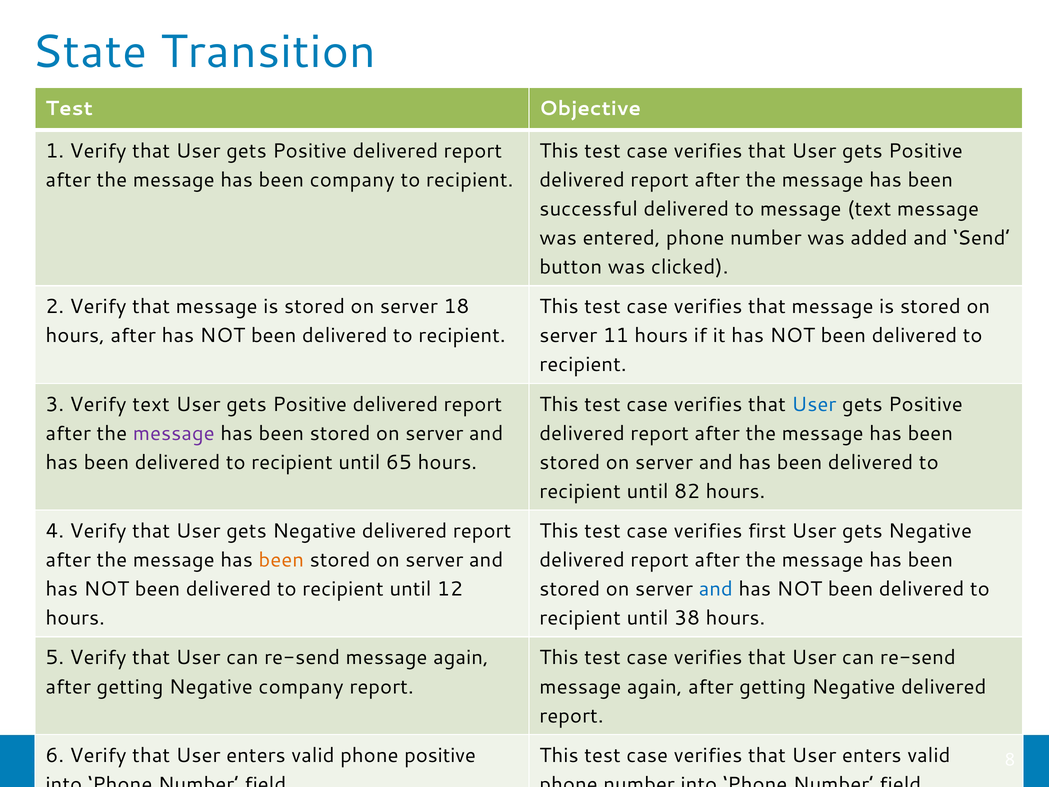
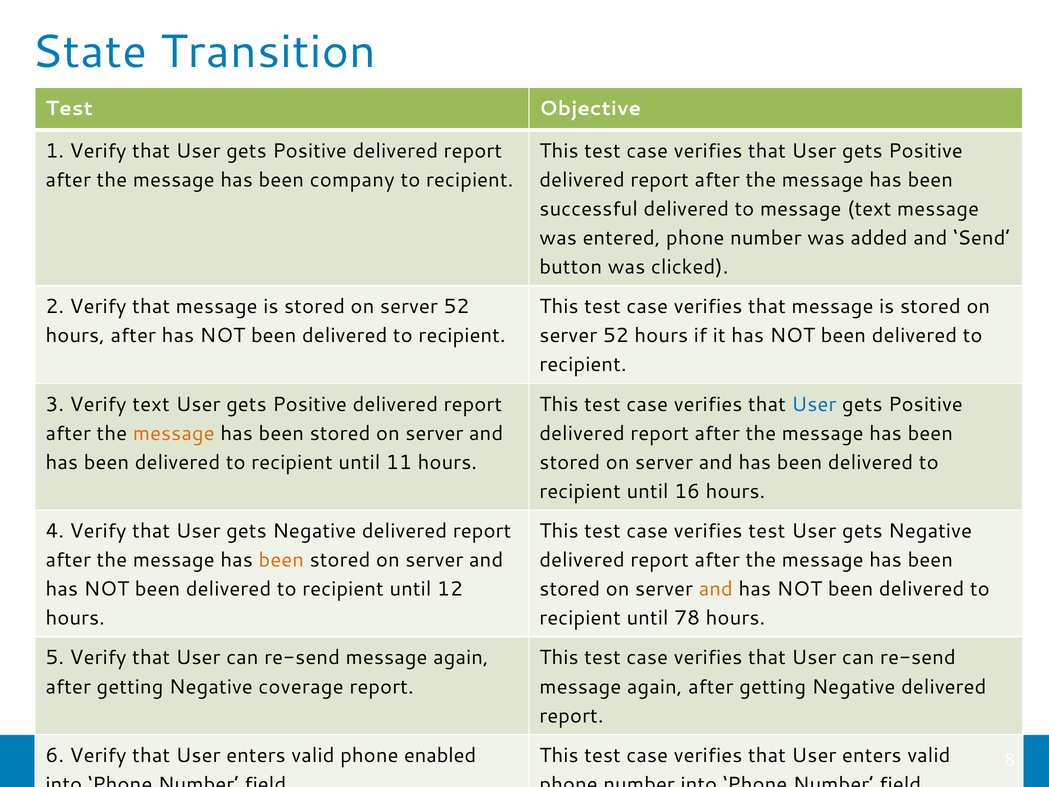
18 at (456, 307): 18 -> 52
11 at (616, 336): 11 -> 52
message at (174, 433) colour: purple -> orange
65: 65 -> 11
82: 82 -> 16
verifies first: first -> test
and at (716, 589) colour: blue -> orange
38: 38 -> 78
Negative company: company -> coverage
phone positive: positive -> enabled
